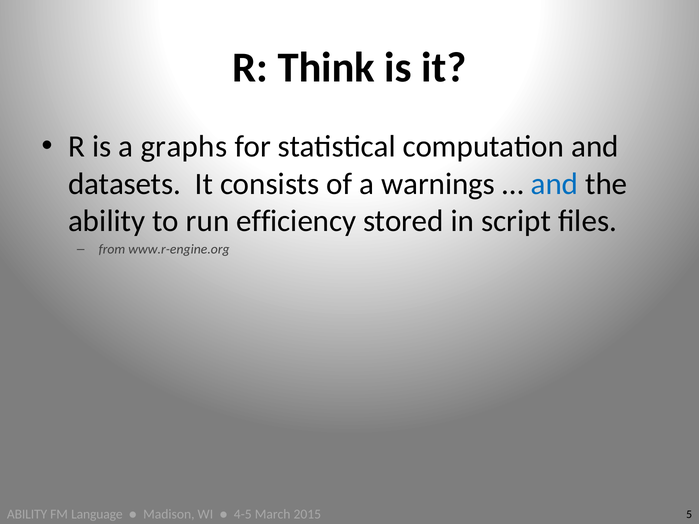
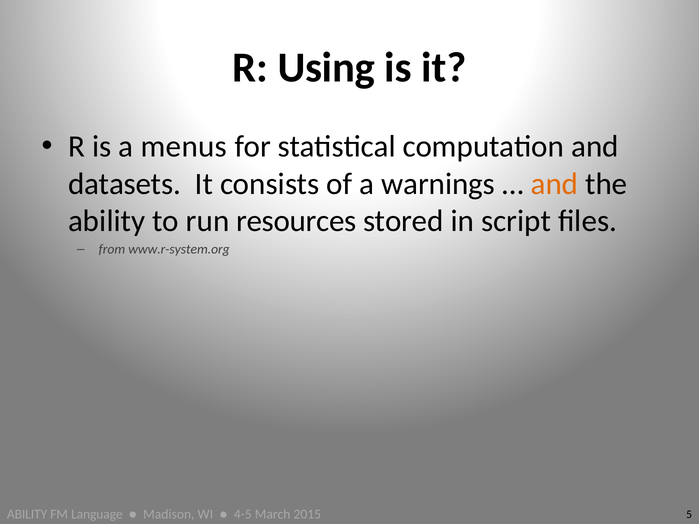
Think: Think -> Using
graphs: graphs -> menus
and at (554, 184) colour: blue -> orange
efficiency: efficiency -> resources
www.r-engine.org: www.r-engine.org -> www.r-system.org
